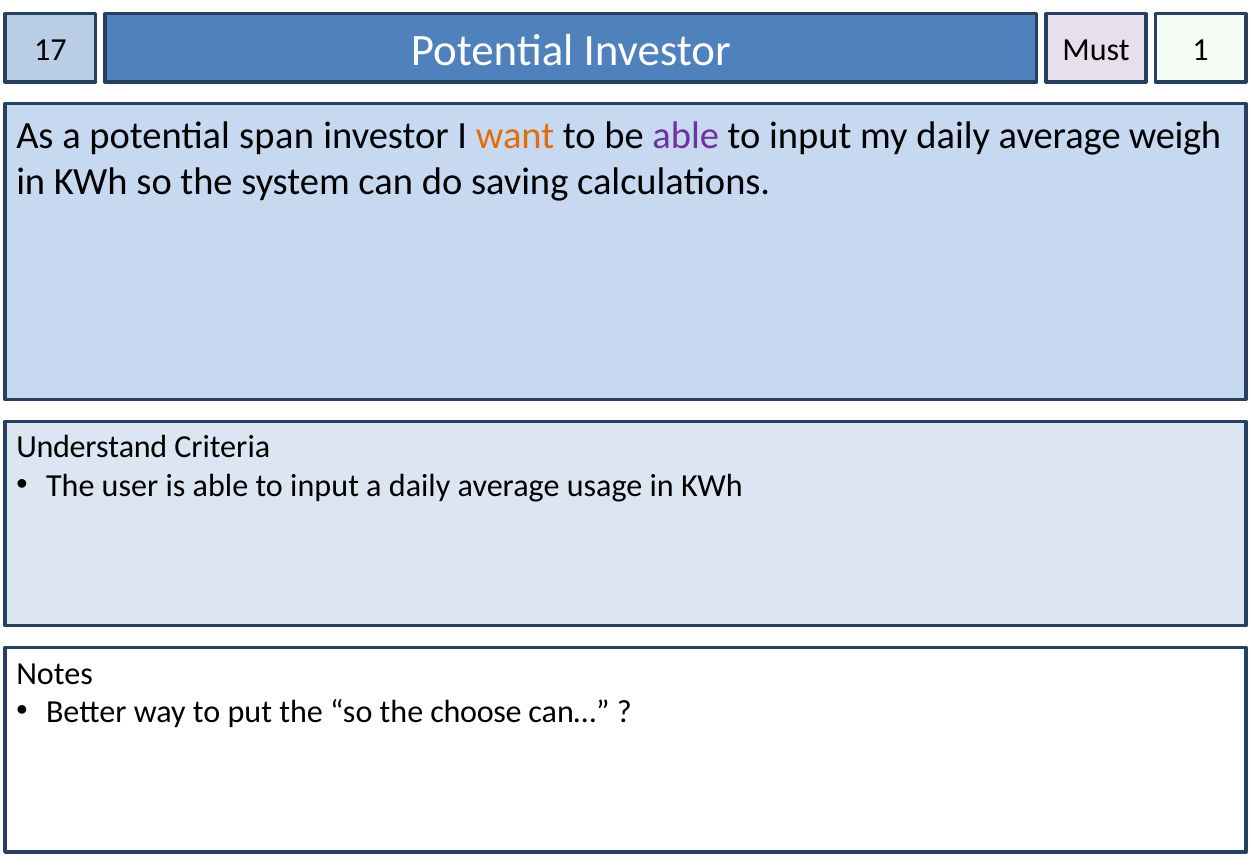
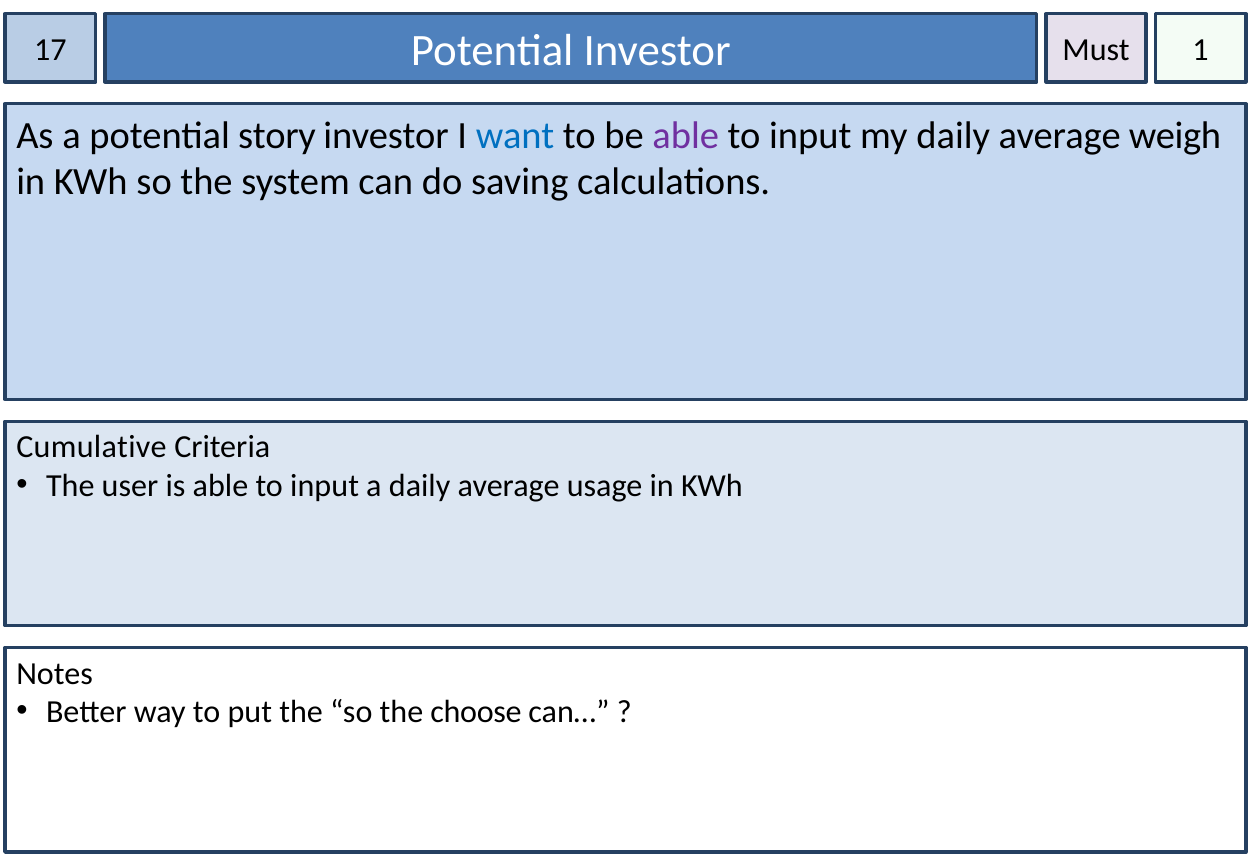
span: span -> story
want colour: orange -> blue
Understand: Understand -> Cumulative
